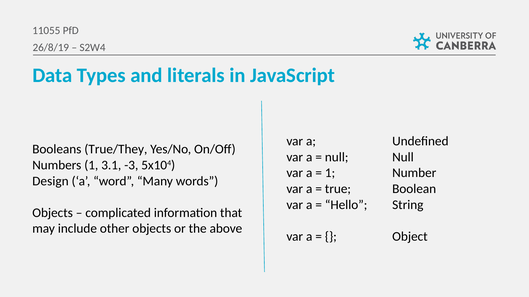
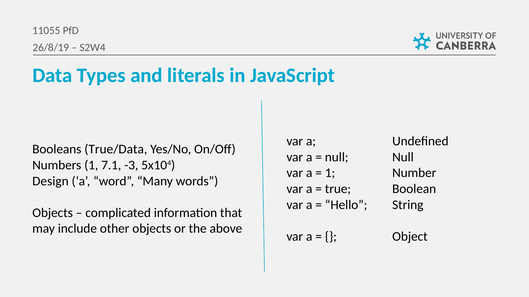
True/They: True/They -> True/Data
3.1: 3.1 -> 7.1
